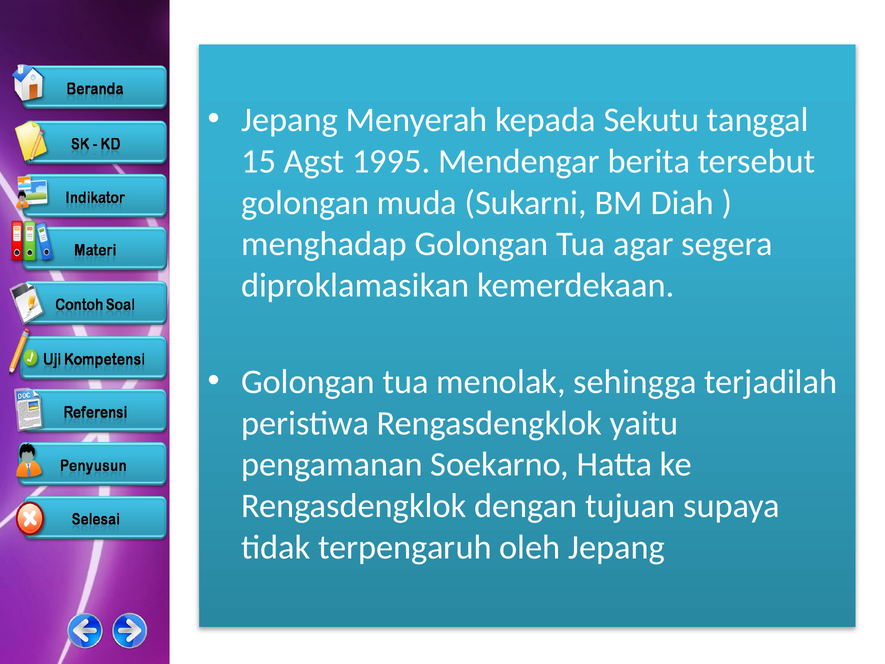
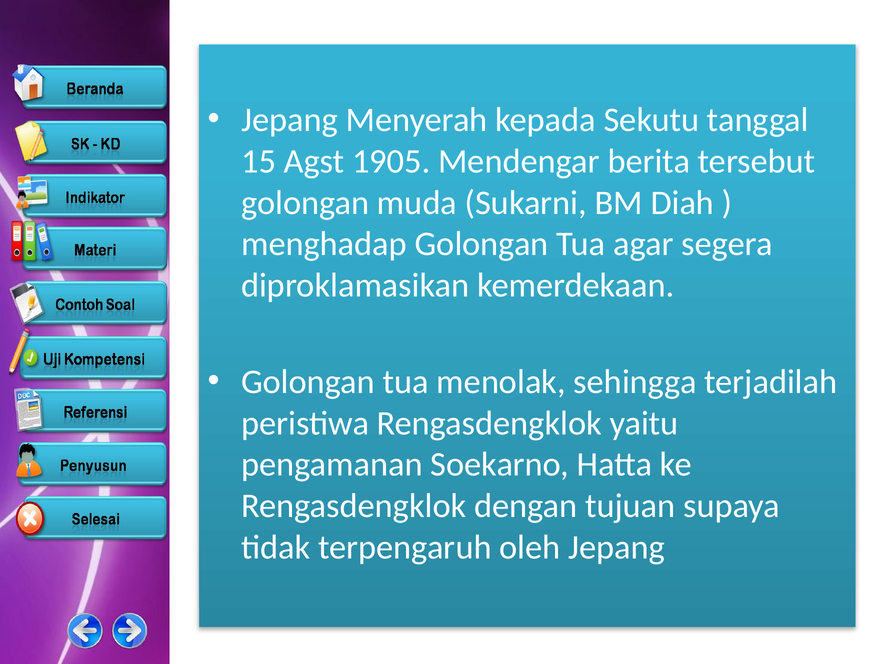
1995: 1995 -> 1905
